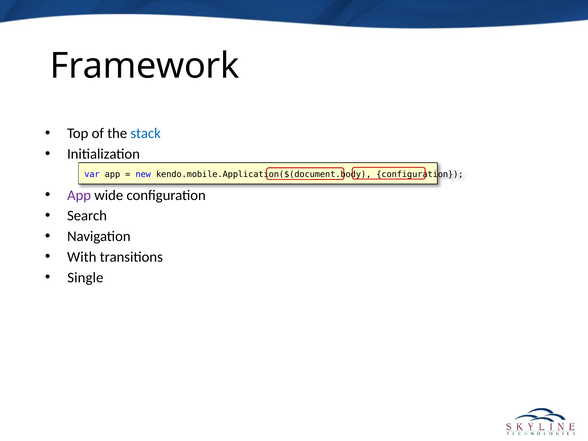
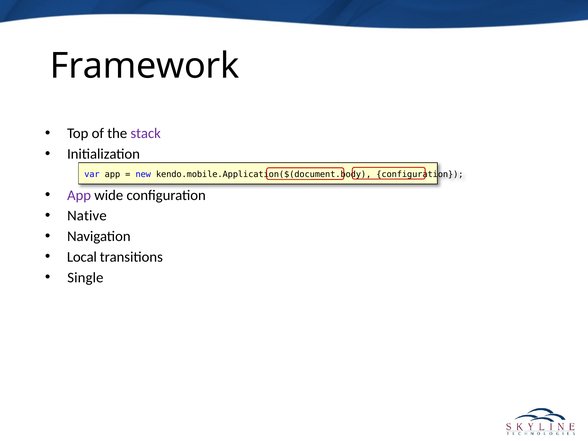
stack colour: blue -> purple
Search: Search -> Native
With: With -> Local
